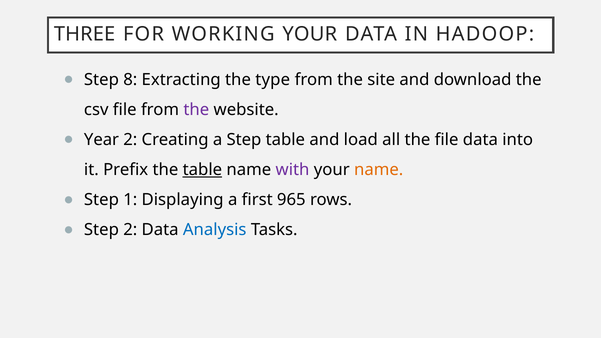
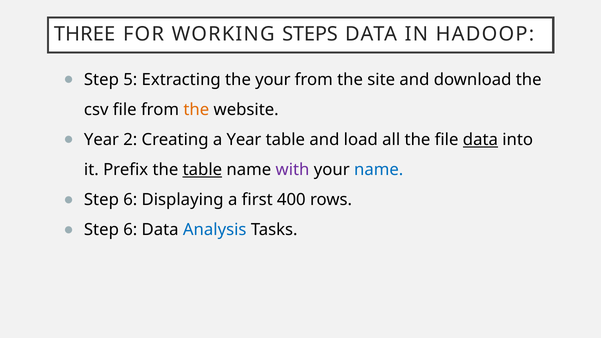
WORKING YOUR: YOUR -> STEPS
8: 8 -> 5
the type: type -> your
the at (196, 110) colour: purple -> orange
a Step: Step -> Year
data at (480, 140) underline: none -> present
name at (379, 170) colour: orange -> blue
1 at (130, 200): 1 -> 6
965: 965 -> 400
2 at (130, 230): 2 -> 6
